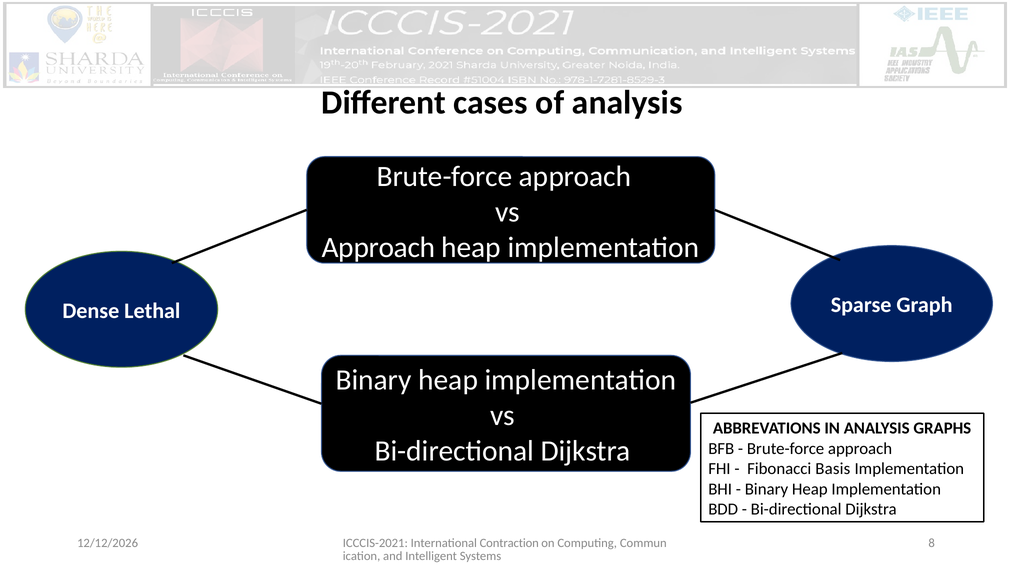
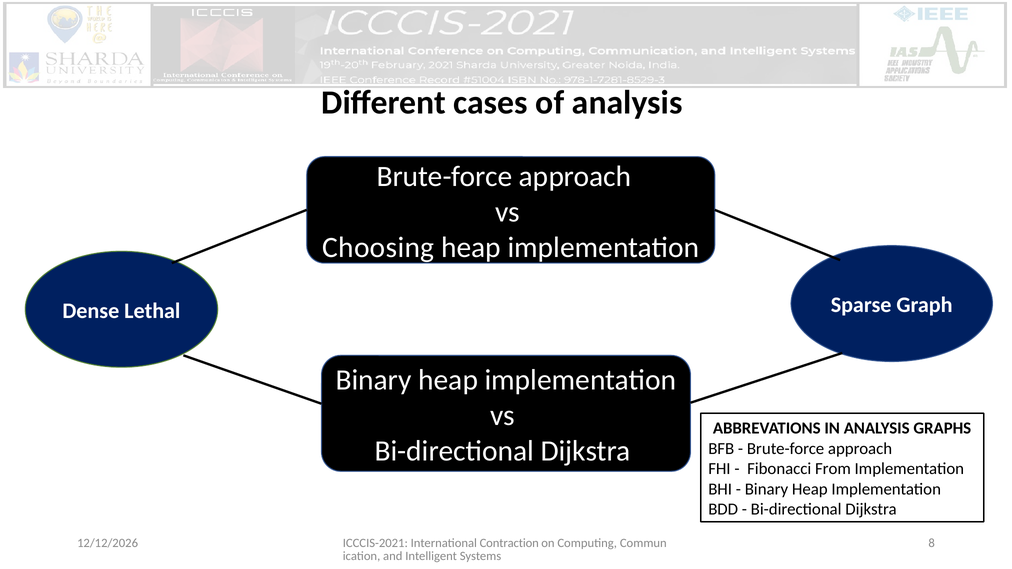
Approach at (379, 247): Approach -> Choosing
Basis: Basis -> From
